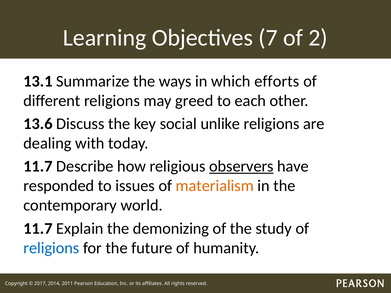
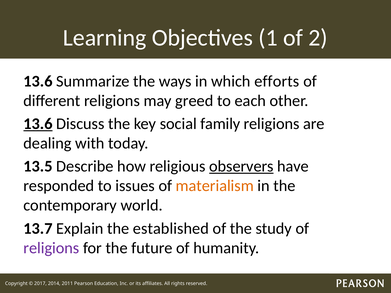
7: 7 -> 1
13.1 at (38, 81): 13.1 -> 13.6
13.6 at (38, 124) underline: none -> present
unlike: unlike -> family
11.7 at (38, 166): 11.7 -> 13.5
11.7 at (38, 229): 11.7 -> 13.7
demonizing: demonizing -> established
religions at (51, 248) colour: blue -> purple
